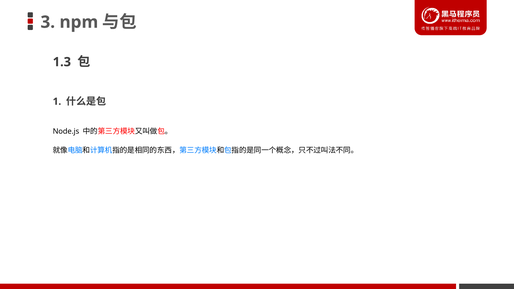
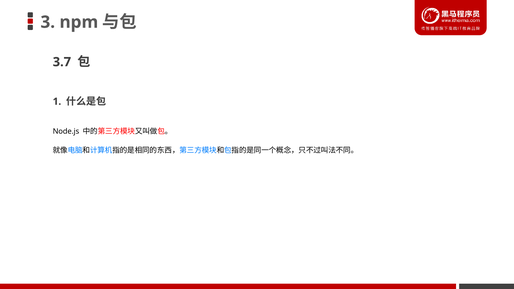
1.3: 1.3 -> 3.7
